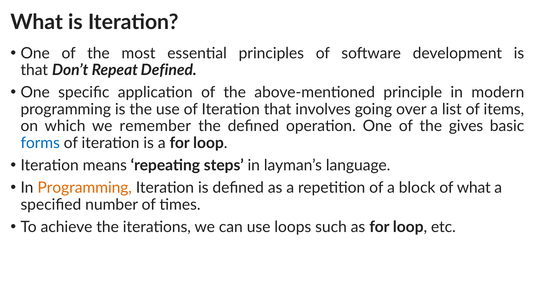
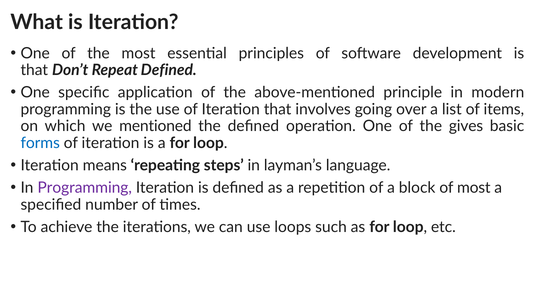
remember: remember -> mentioned
Programming at (85, 188) colour: orange -> purple
of what: what -> most
